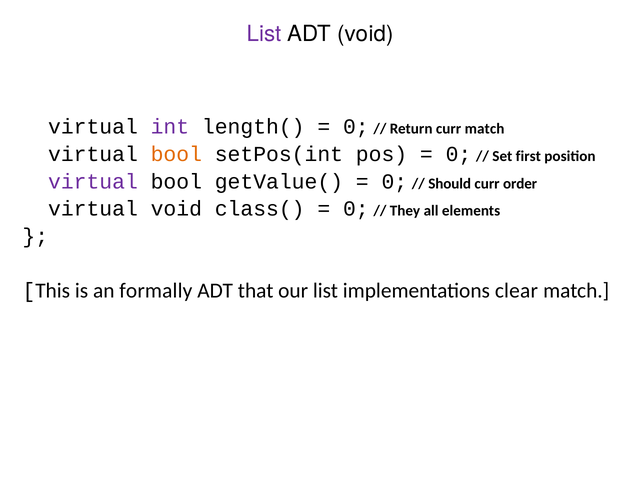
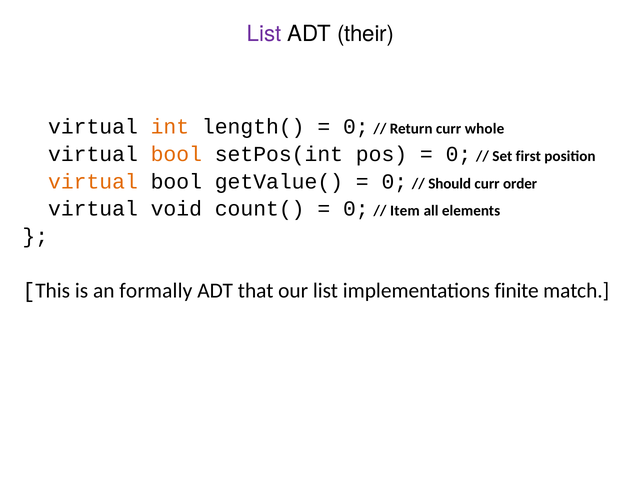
ADT void: void -> their
int colour: purple -> orange
curr match: match -> whole
virtual at (93, 181) colour: purple -> orange
class(: class( -> count(
They: They -> Item
clear: clear -> finite
